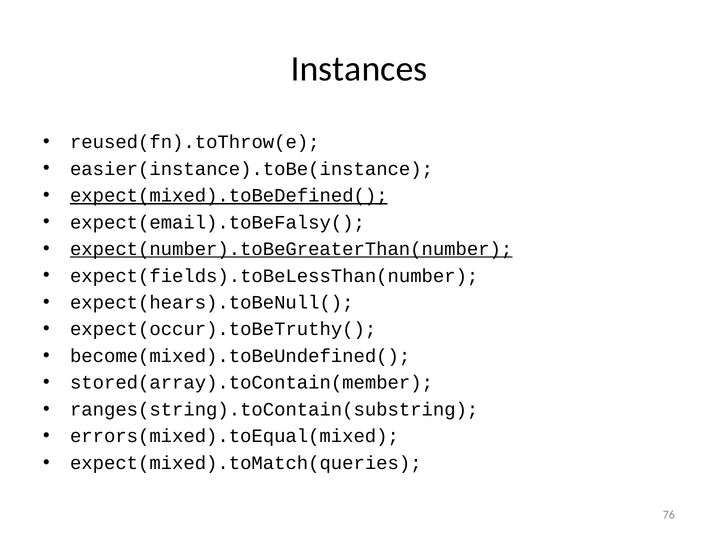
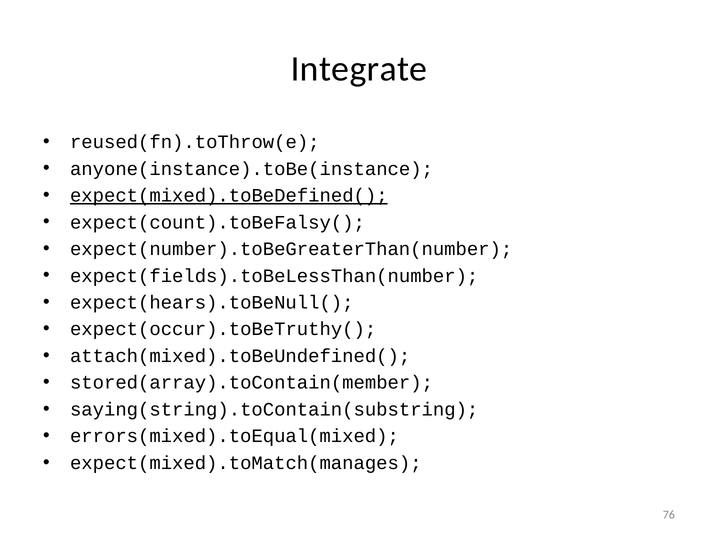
Instances: Instances -> Integrate
easier(instance).toBe(instance: easier(instance).toBe(instance -> anyone(instance).toBe(instance
expect(email).toBeFalsy(: expect(email).toBeFalsy( -> expect(count).toBeFalsy(
expect(number).toBeGreaterThan(number underline: present -> none
become(mixed).toBeUndefined(: become(mixed).toBeUndefined( -> attach(mixed).toBeUndefined(
ranges(string).toContain(substring: ranges(string).toContain(substring -> saying(string).toContain(substring
expect(mixed).toMatch(queries: expect(mixed).toMatch(queries -> expect(mixed).toMatch(manages
